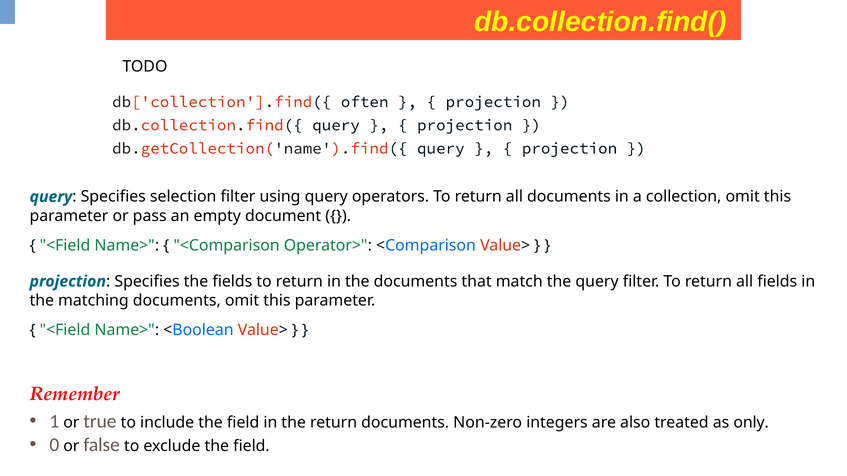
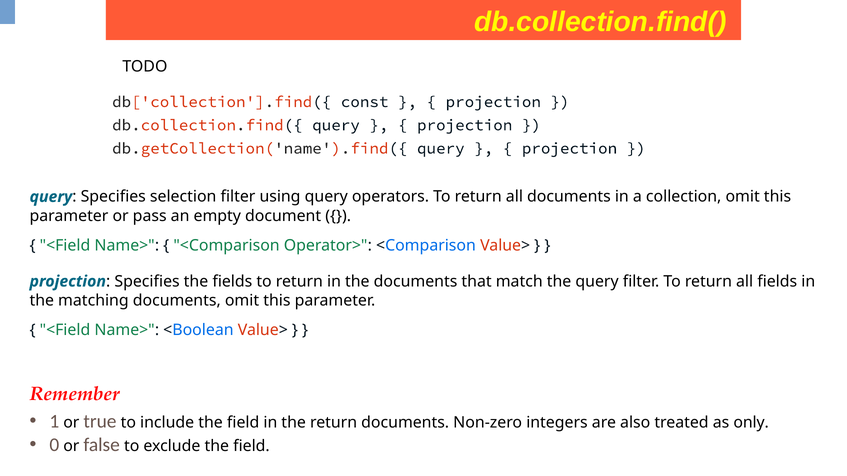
often: often -> const
